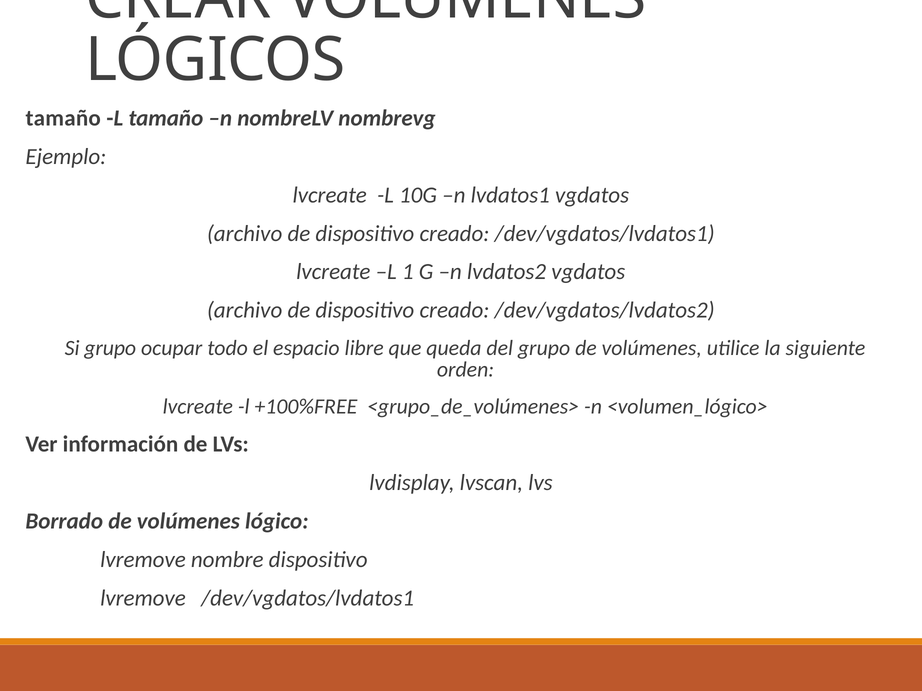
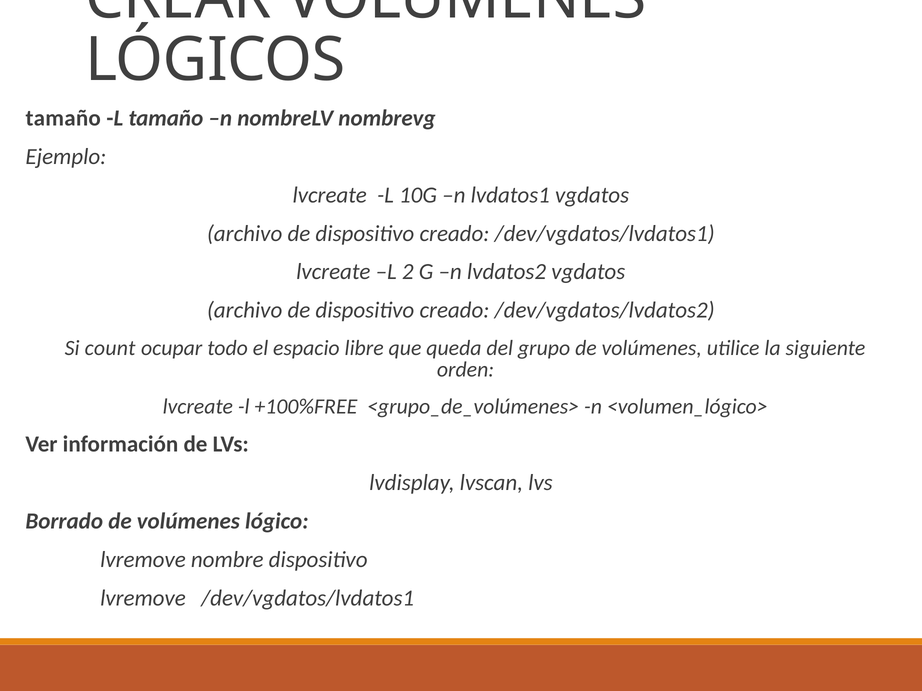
1: 1 -> 2
Si grupo: grupo -> count
